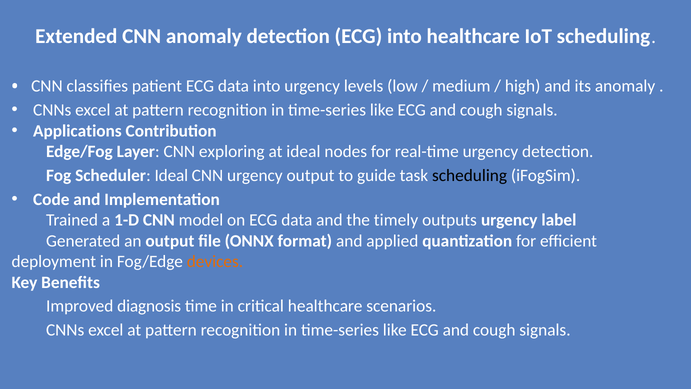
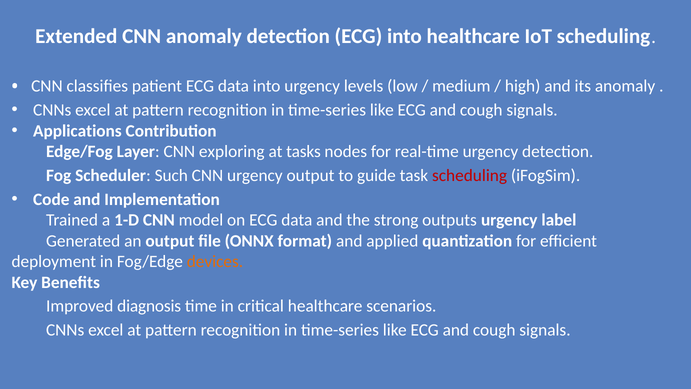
at ideal: ideal -> tasks
Scheduler Ideal: Ideal -> Such
scheduling at (470, 175) colour: black -> red
timely: timely -> strong
